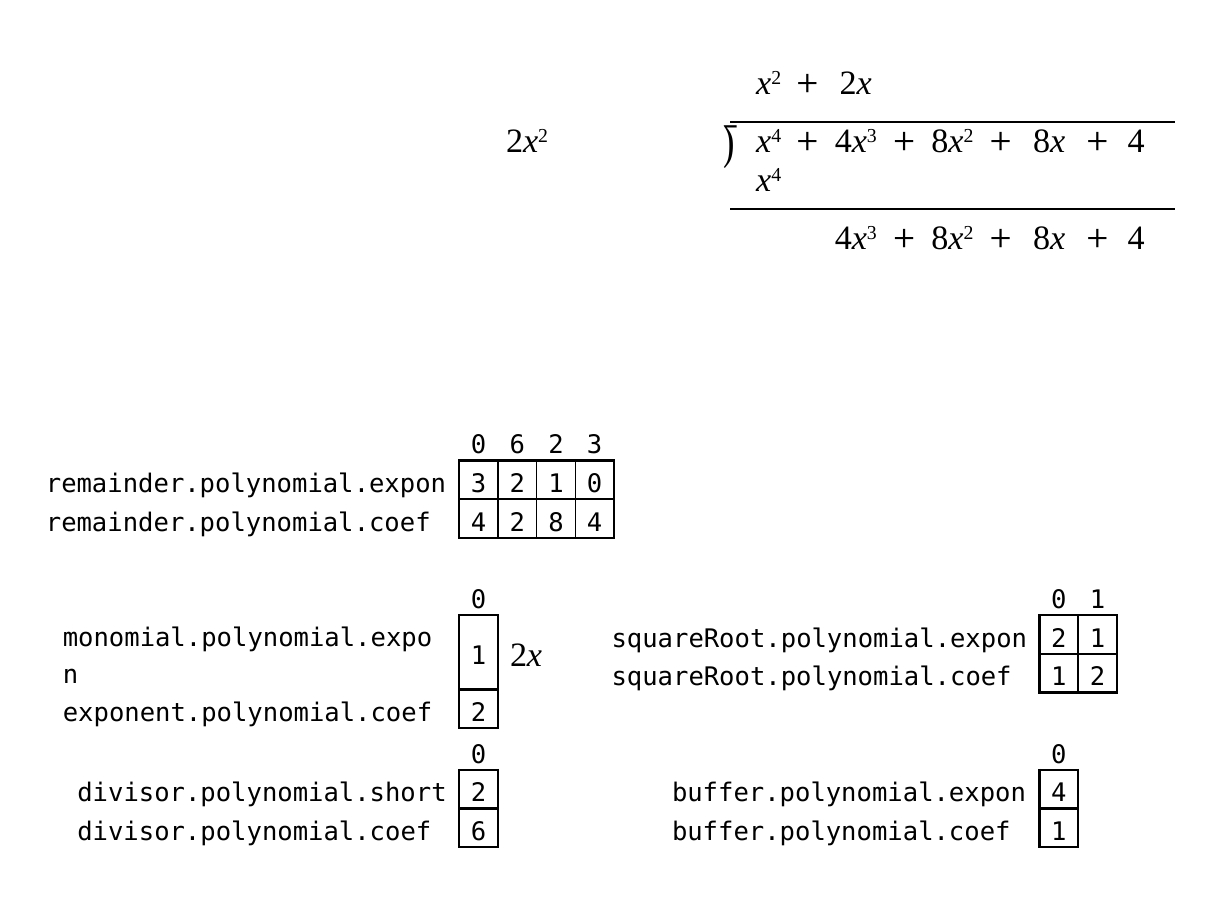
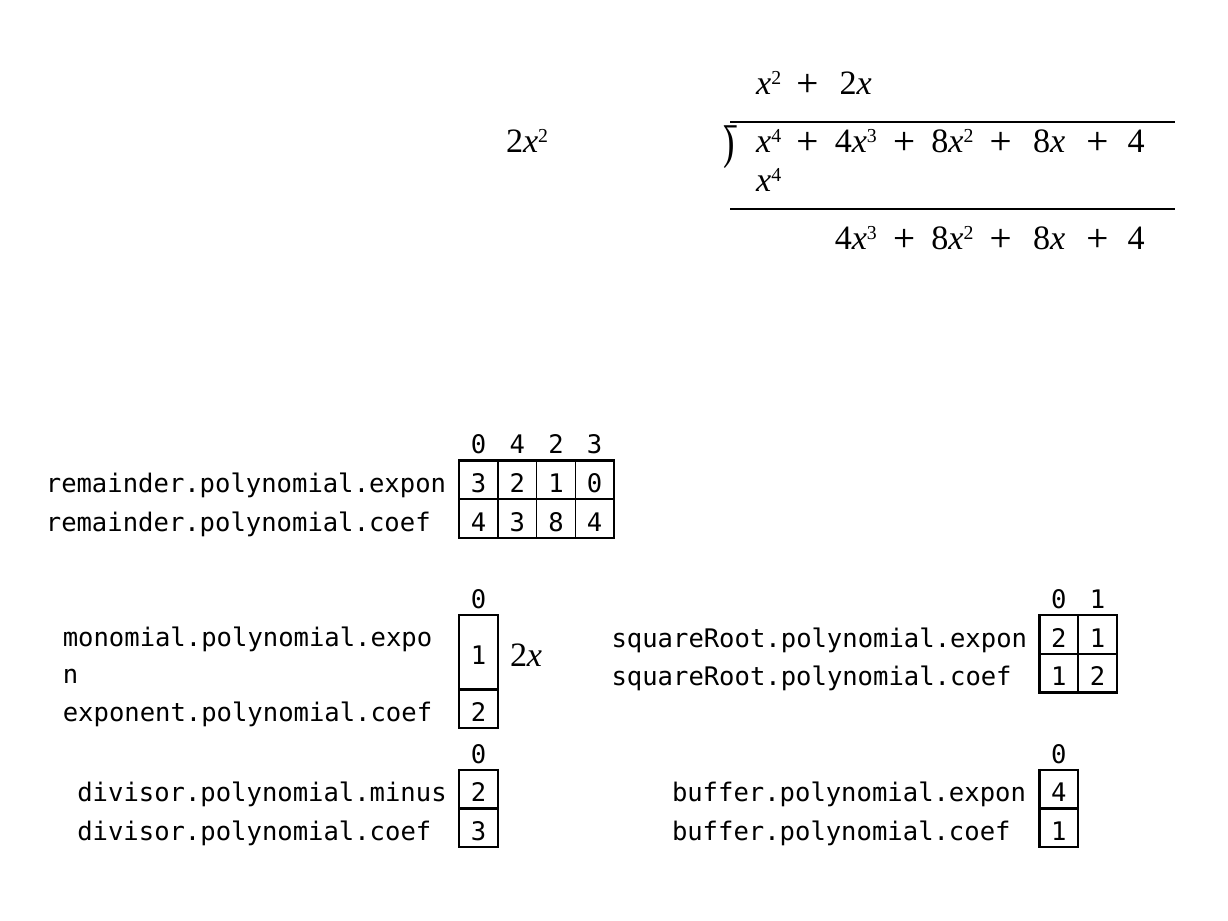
0 6: 6 -> 4
4 2: 2 -> 3
divisor.polynomial.short: divisor.polynomial.short -> divisor.polynomial.minus
divisor.polynomial.coef 6: 6 -> 3
